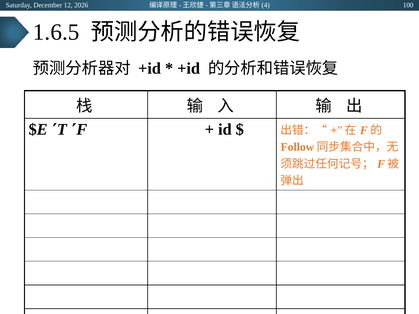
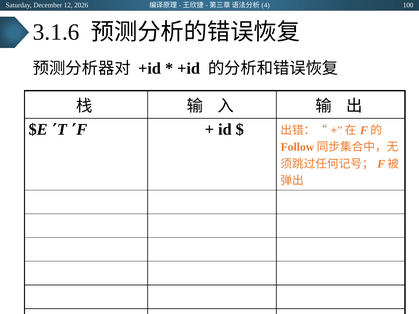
1.6.5: 1.6.5 -> 3.1.6
